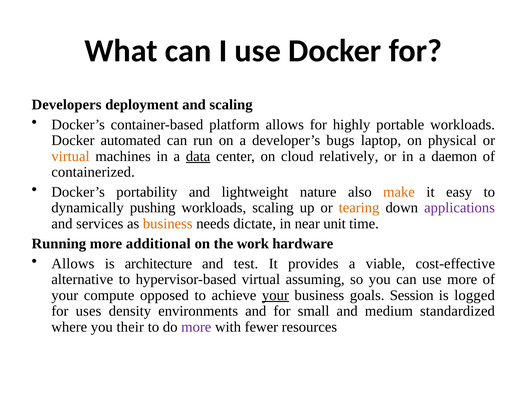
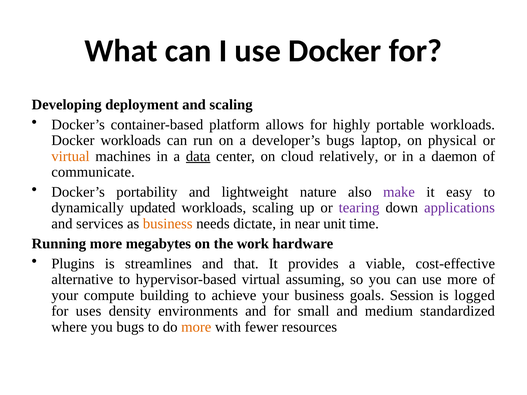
Developers: Developers -> Developing
Docker automated: automated -> workloads
containerized: containerized -> communicate
make colour: orange -> purple
pushing: pushing -> updated
tearing colour: orange -> purple
additional: additional -> megabytes
Allows at (73, 264): Allows -> Plugins
architecture: architecture -> streamlines
test: test -> that
opposed: opposed -> building
your at (275, 295) underline: present -> none
you their: their -> bugs
more at (196, 327) colour: purple -> orange
